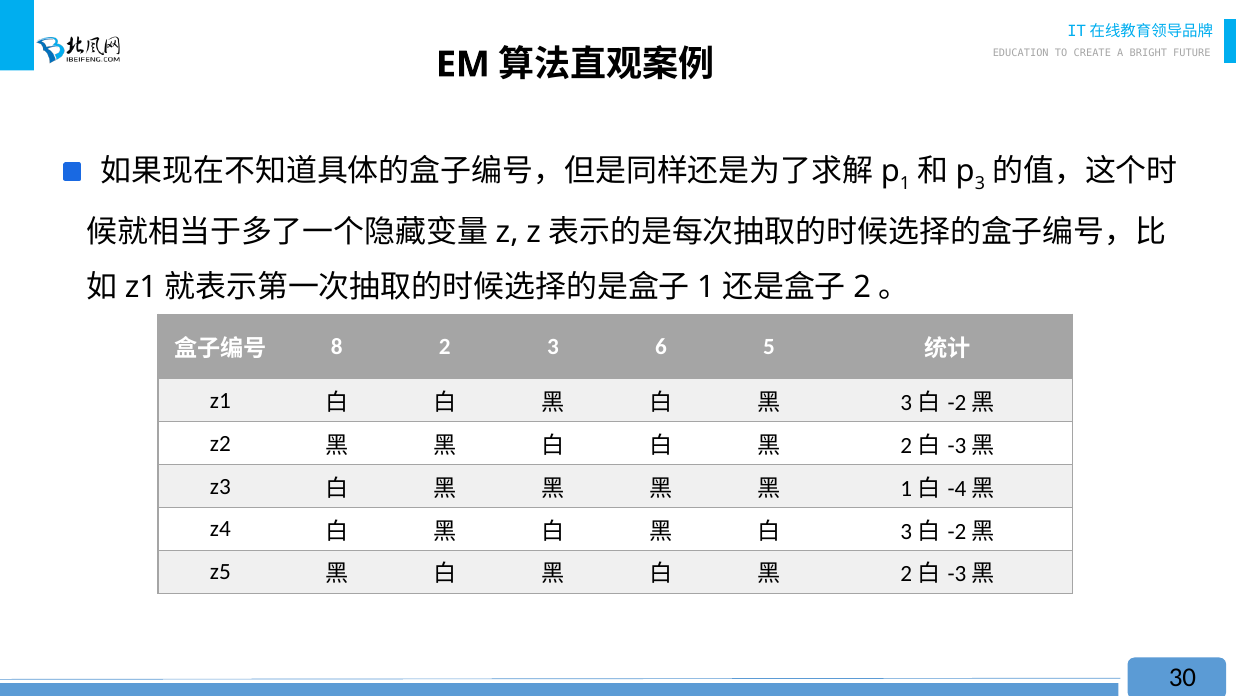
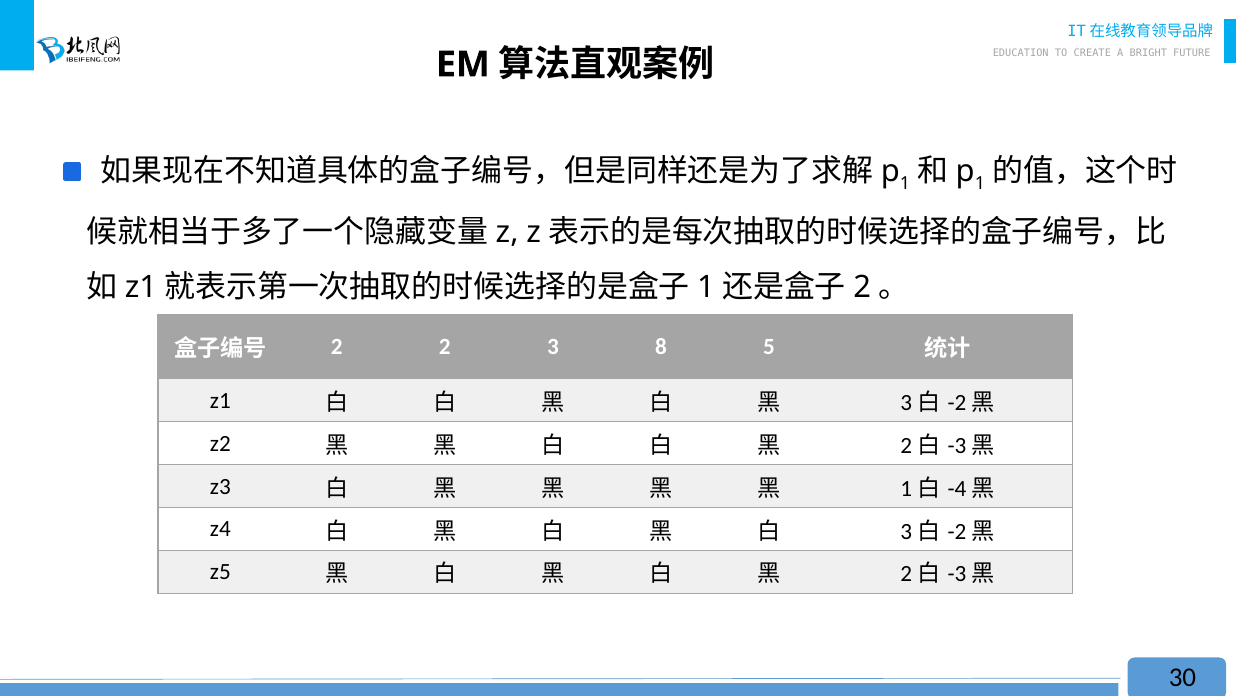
3 at (980, 183): 3 -> 1
8 at (337, 347): 8 -> 2
6: 6 -> 8
